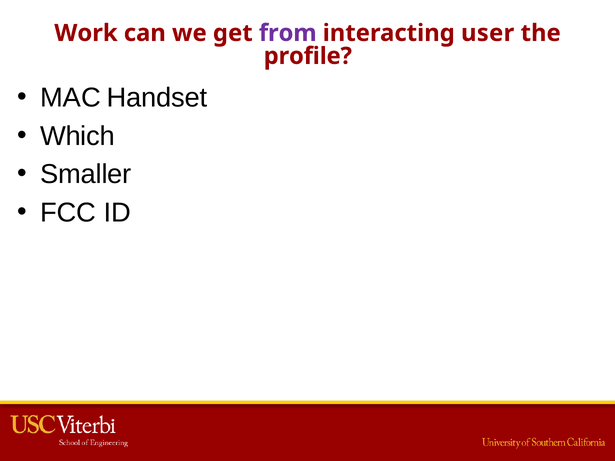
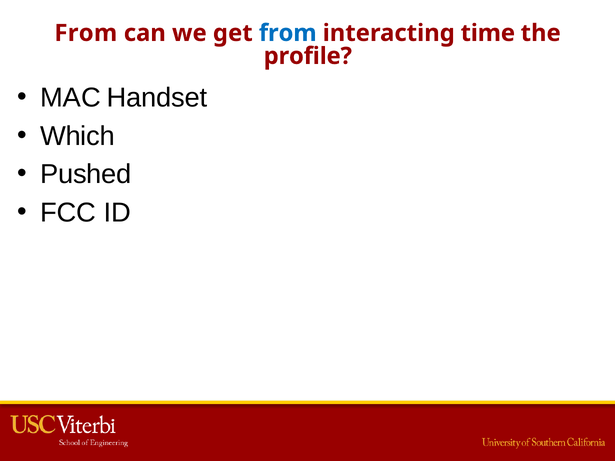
Work at (86, 33): Work -> From
from at (288, 33) colour: purple -> blue
user: user -> time
Smaller: Smaller -> Pushed
